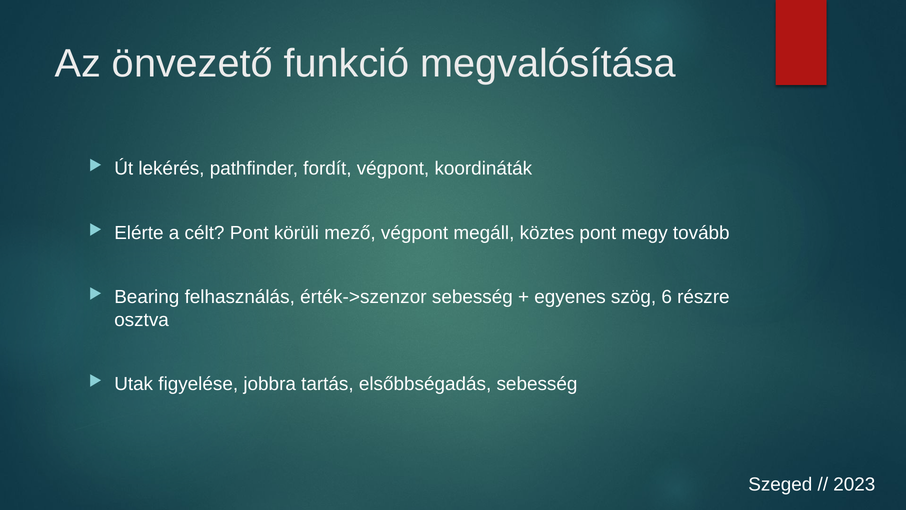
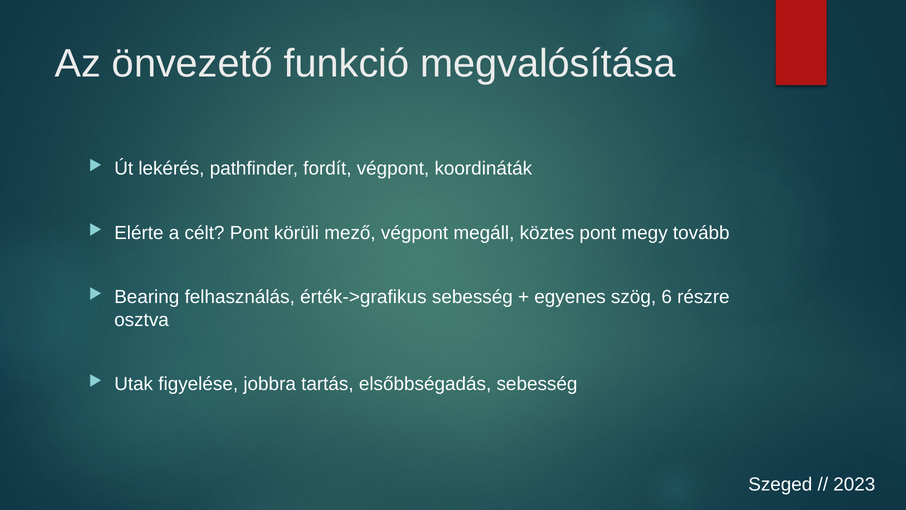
érték->szenzor: érték->szenzor -> érték->grafikus
